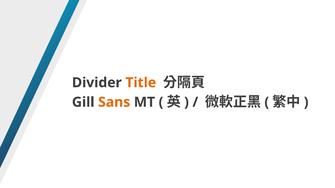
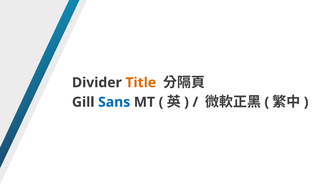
Sans colour: orange -> blue
